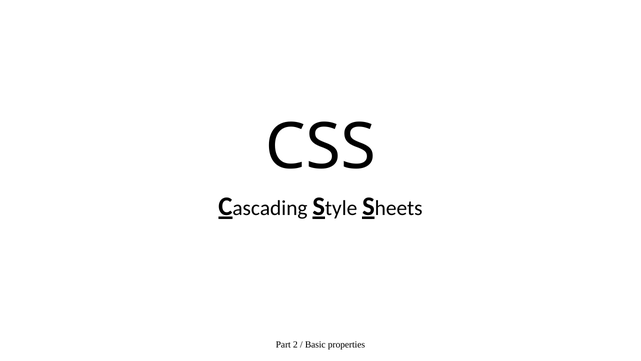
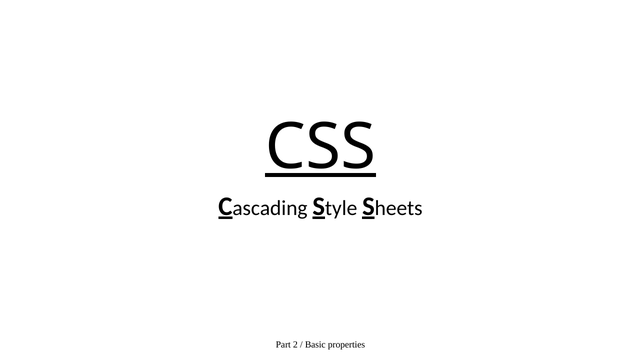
CSS underline: none -> present
